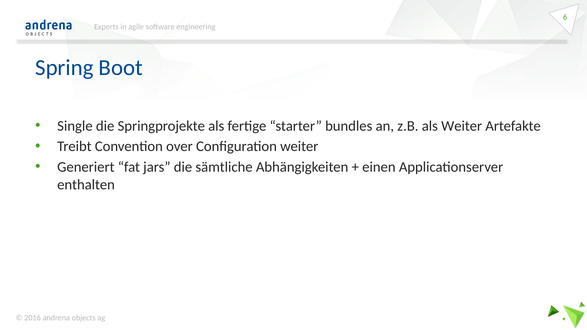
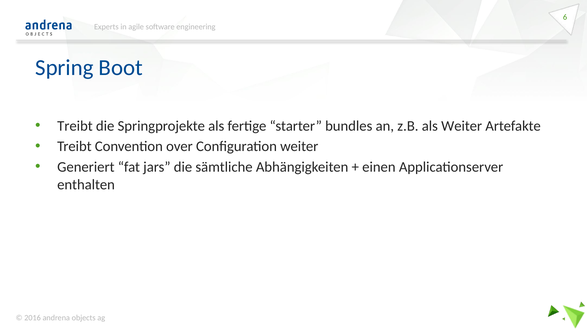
Single at (75, 126): Single -> Treibt
